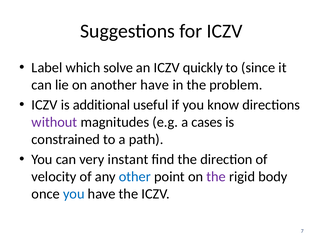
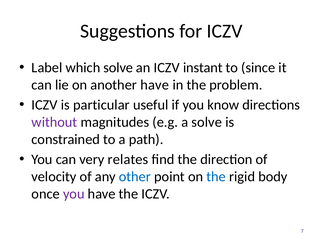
quickly: quickly -> instant
additional: additional -> particular
a cases: cases -> solve
instant: instant -> relates
the at (216, 177) colour: purple -> blue
you at (74, 194) colour: blue -> purple
